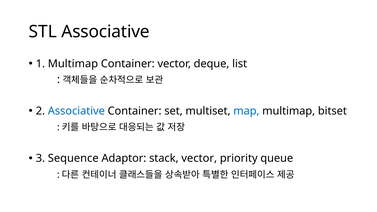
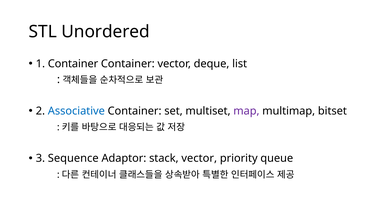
STL Associative: Associative -> Unordered
1 Multimap: Multimap -> Container
map colour: blue -> purple
